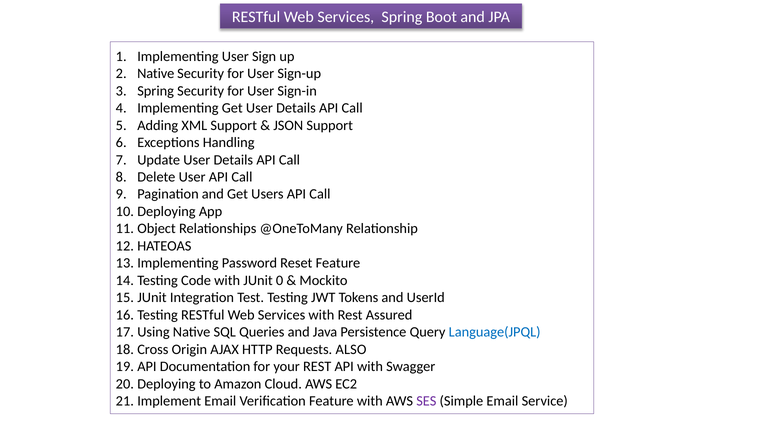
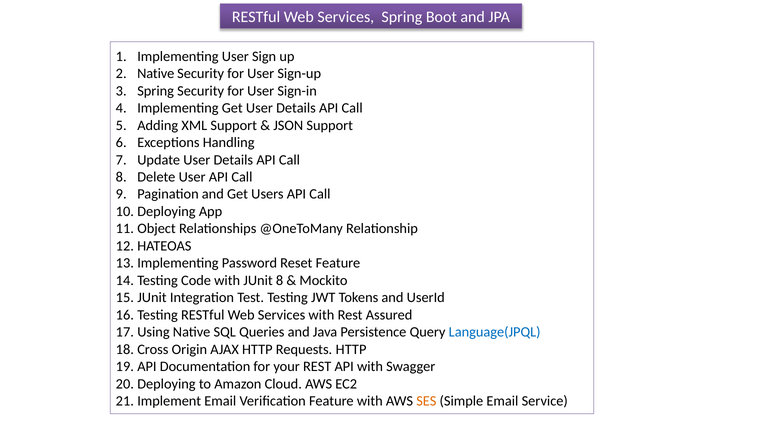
JUnit 0: 0 -> 8
Requests ALSO: ALSO -> HTTP
SES colour: purple -> orange
